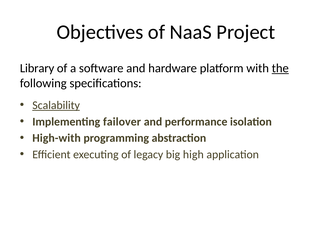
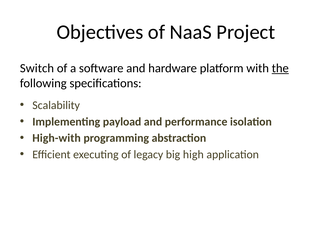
Library: Library -> Switch
Scalability underline: present -> none
failover: failover -> payload
